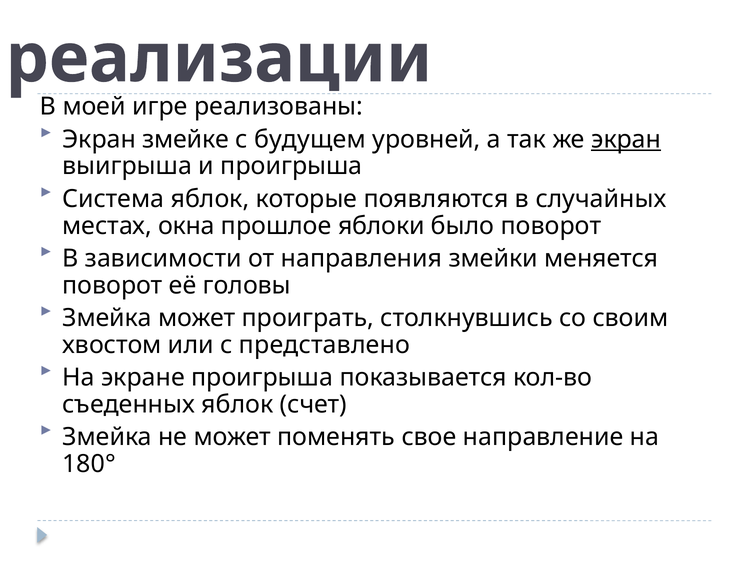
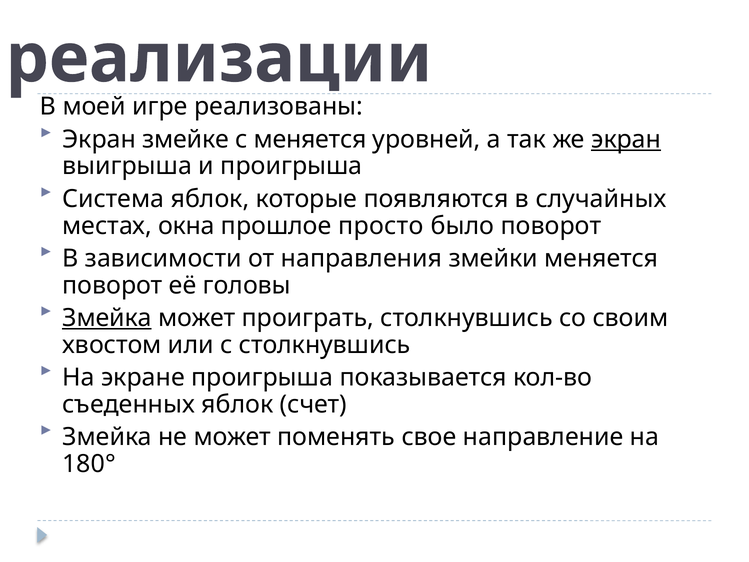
с будущем: будущем -> меняется
яблоки: яблоки -> просто
Змейка at (107, 318) underline: none -> present
с представлено: представлено -> столкнувшись
